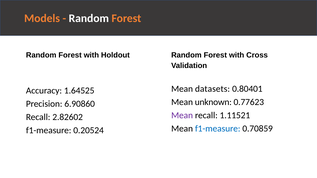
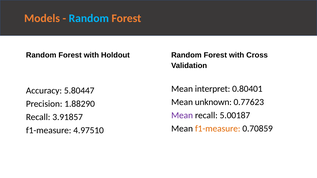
Random at (89, 18) colour: white -> light blue
datasets: datasets -> interpret
1.64525: 1.64525 -> 5.80447
6.90860: 6.90860 -> 1.88290
1.11521: 1.11521 -> 5.00187
2.82602: 2.82602 -> 3.91857
f1-measure at (218, 129) colour: blue -> orange
0.20524: 0.20524 -> 4.97510
